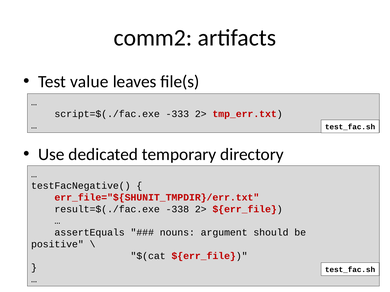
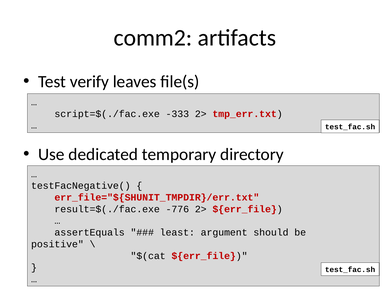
value: value -> verify
-338: -338 -> -776
nouns: nouns -> least
